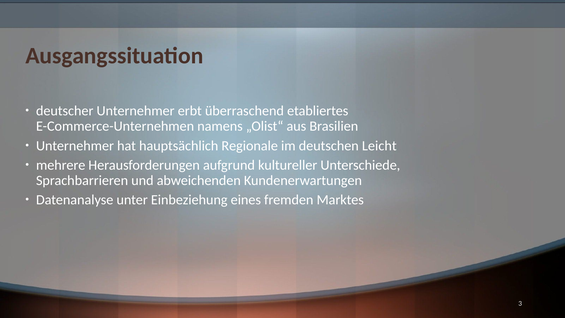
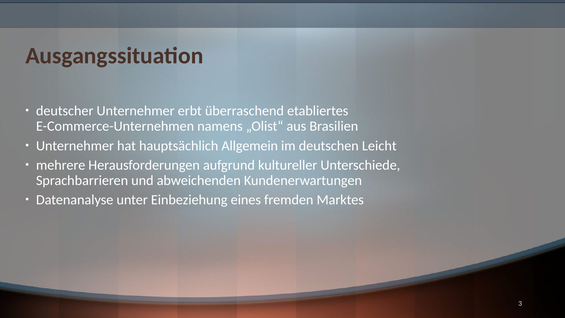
Regionale: Regionale -> Allgemein
